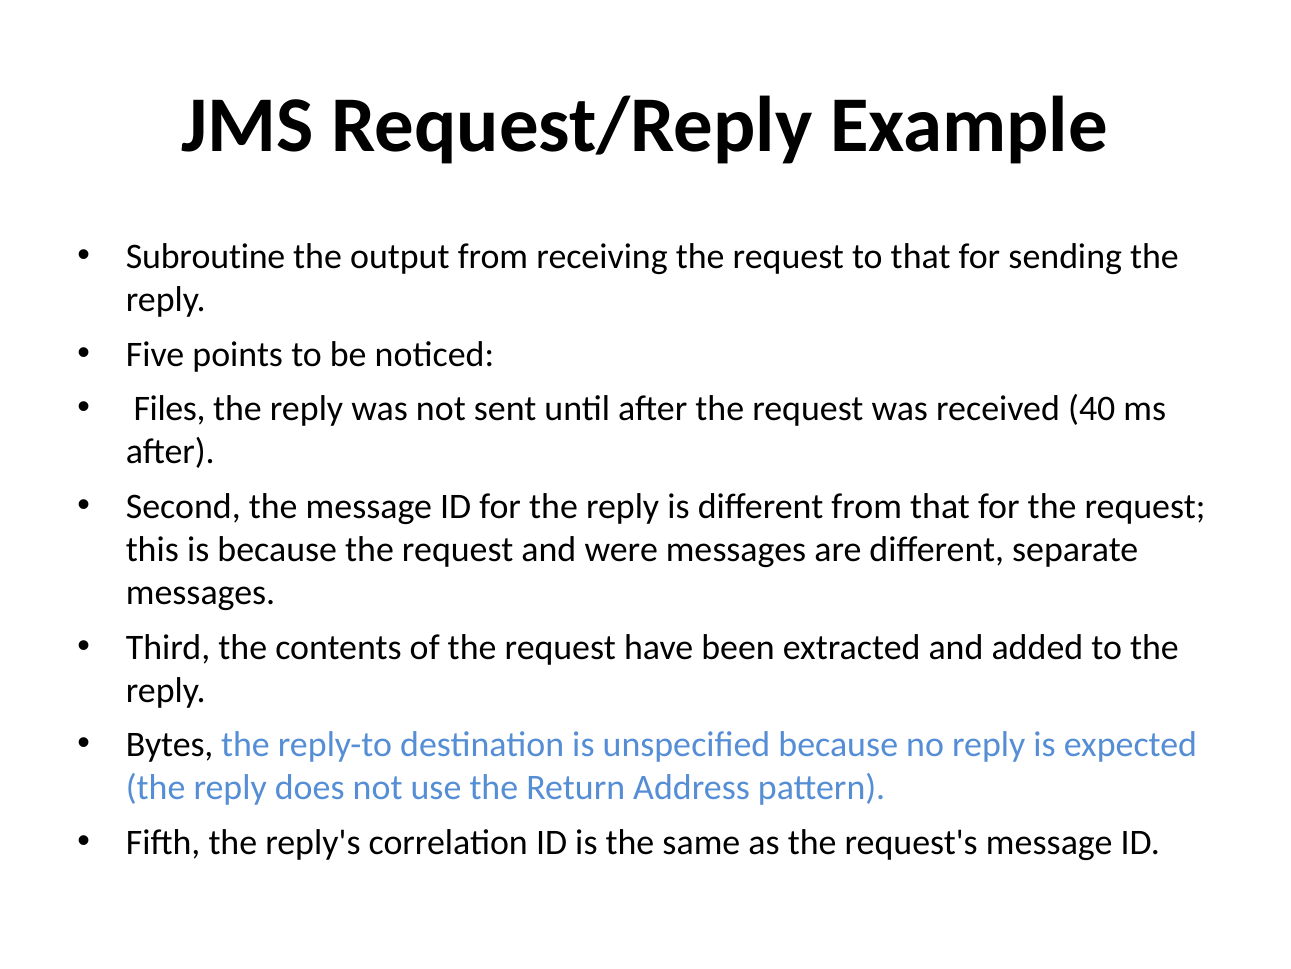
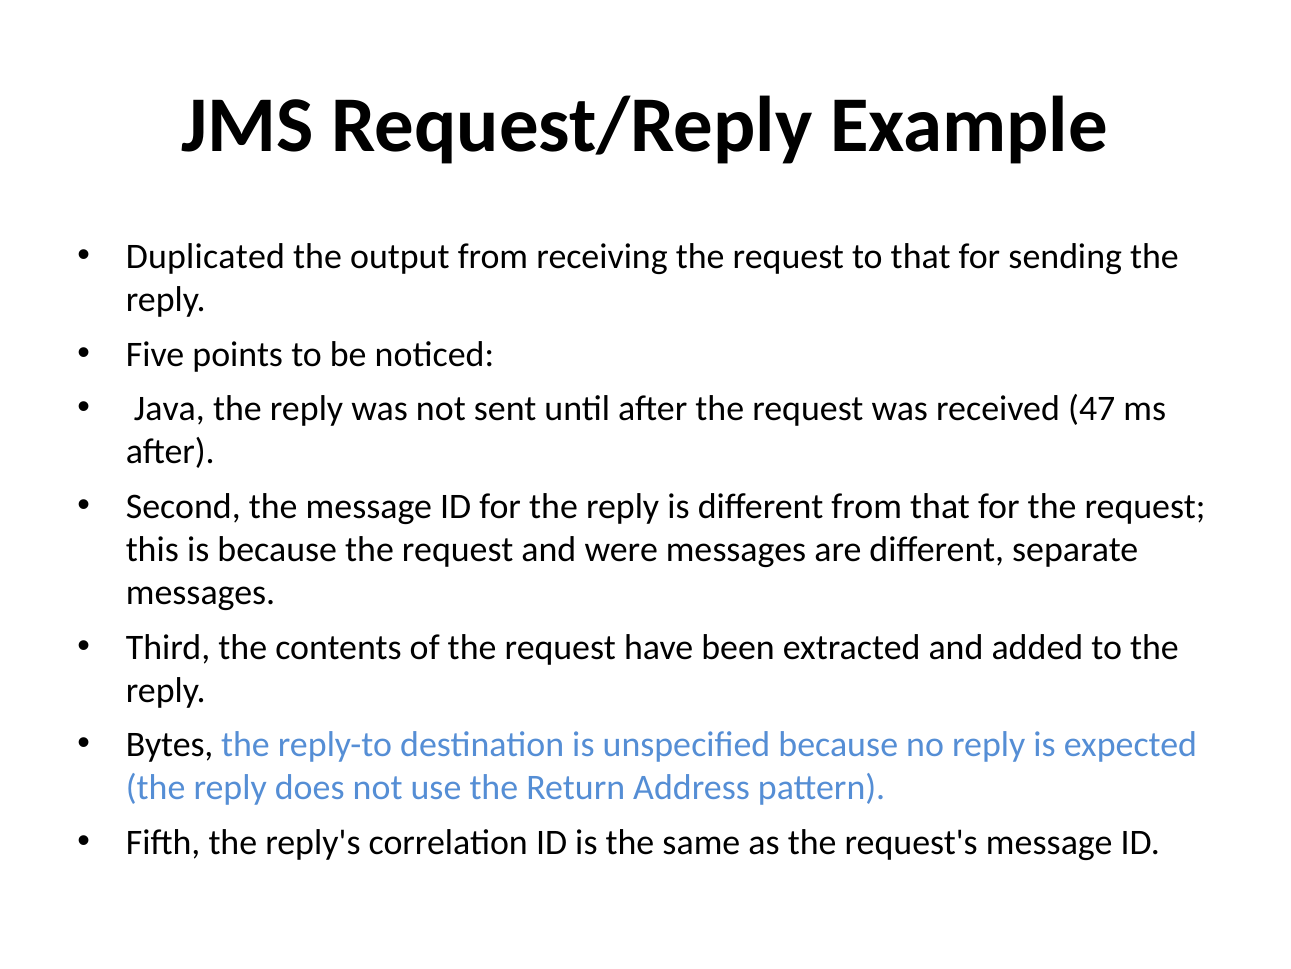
Subroutine: Subroutine -> Duplicated
Files: Files -> Java
40: 40 -> 47
